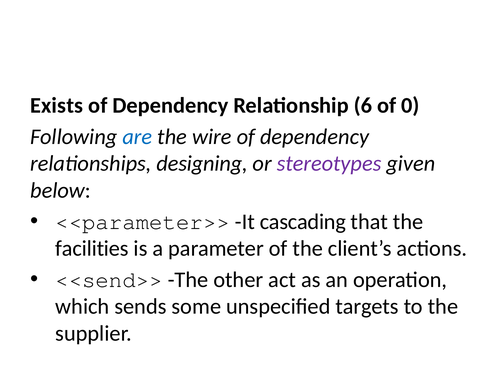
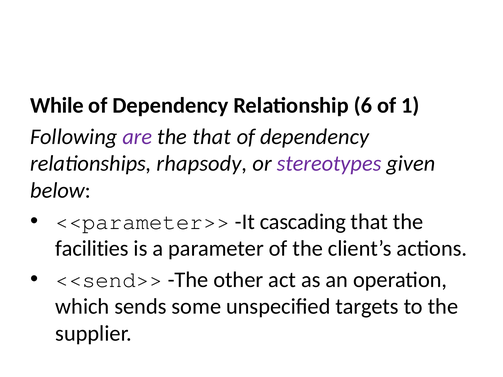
Exists: Exists -> While
0: 0 -> 1
are colour: blue -> purple
the wire: wire -> that
designing: designing -> rhapsody
